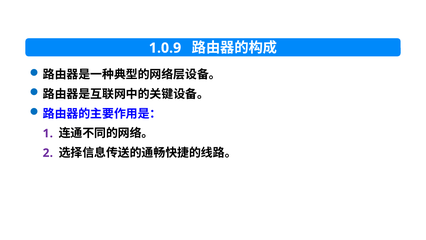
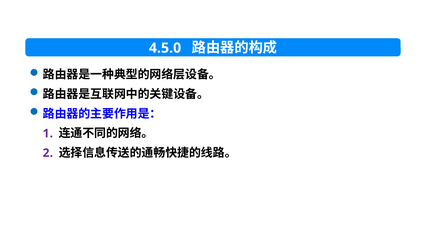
1.0.9: 1.0.9 -> 4.5.0
